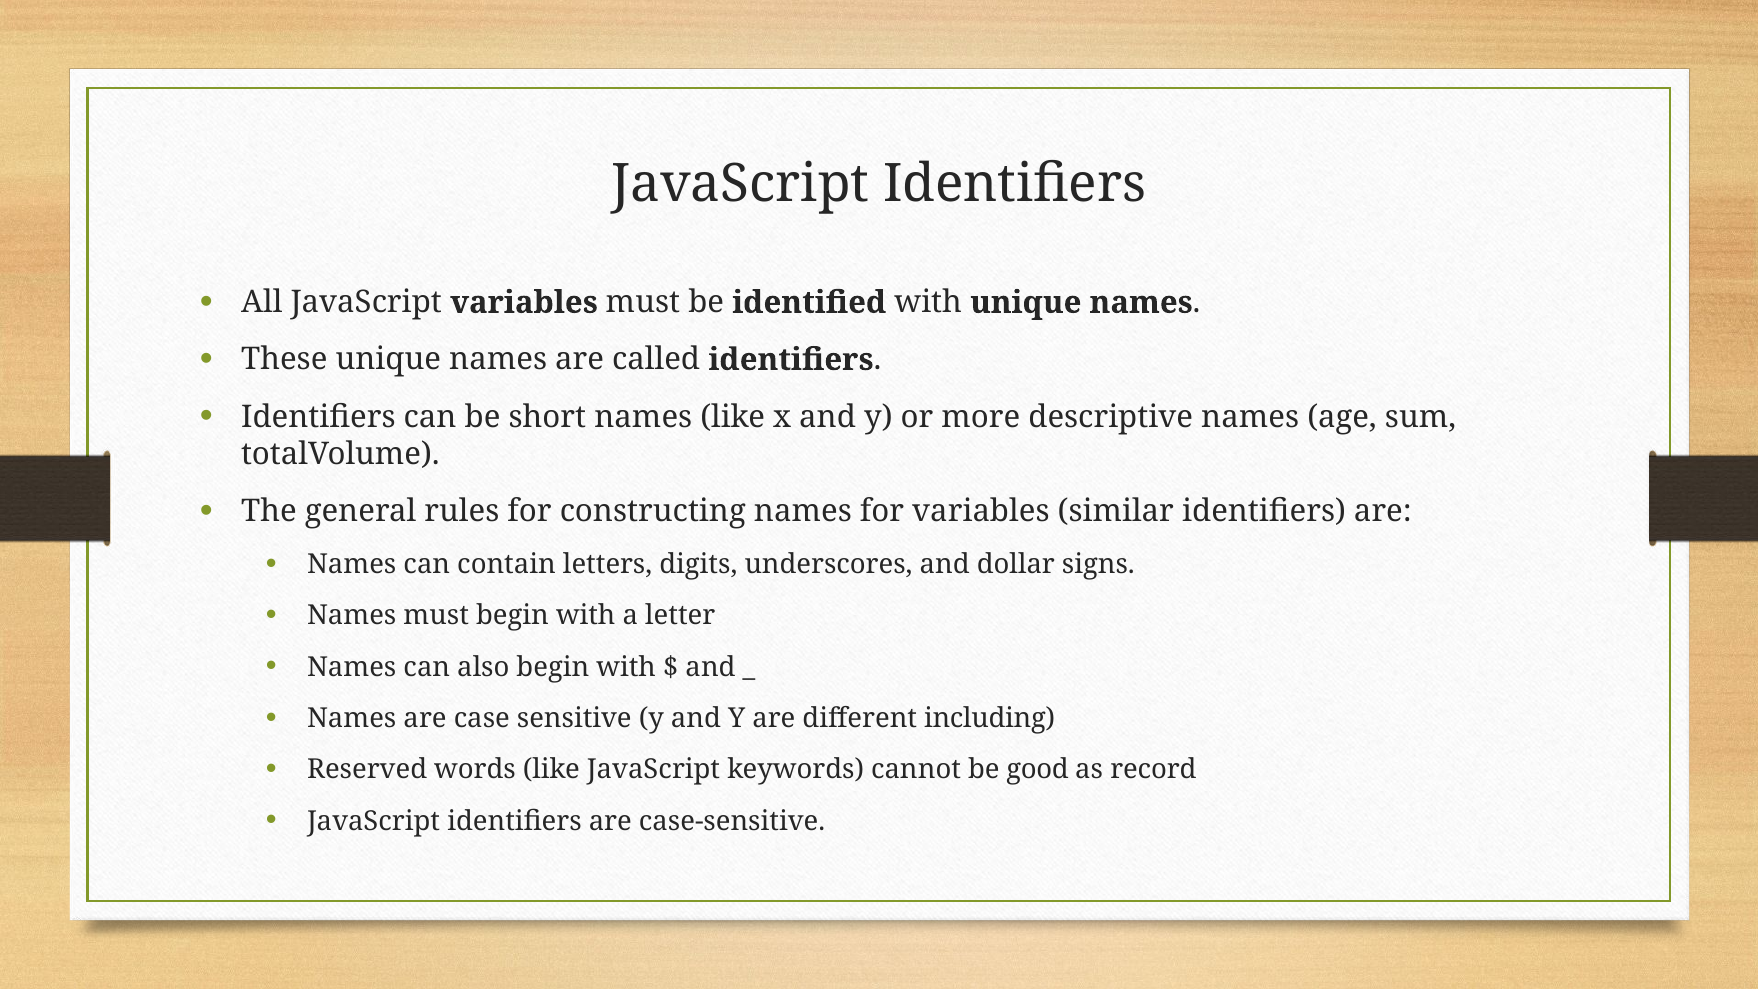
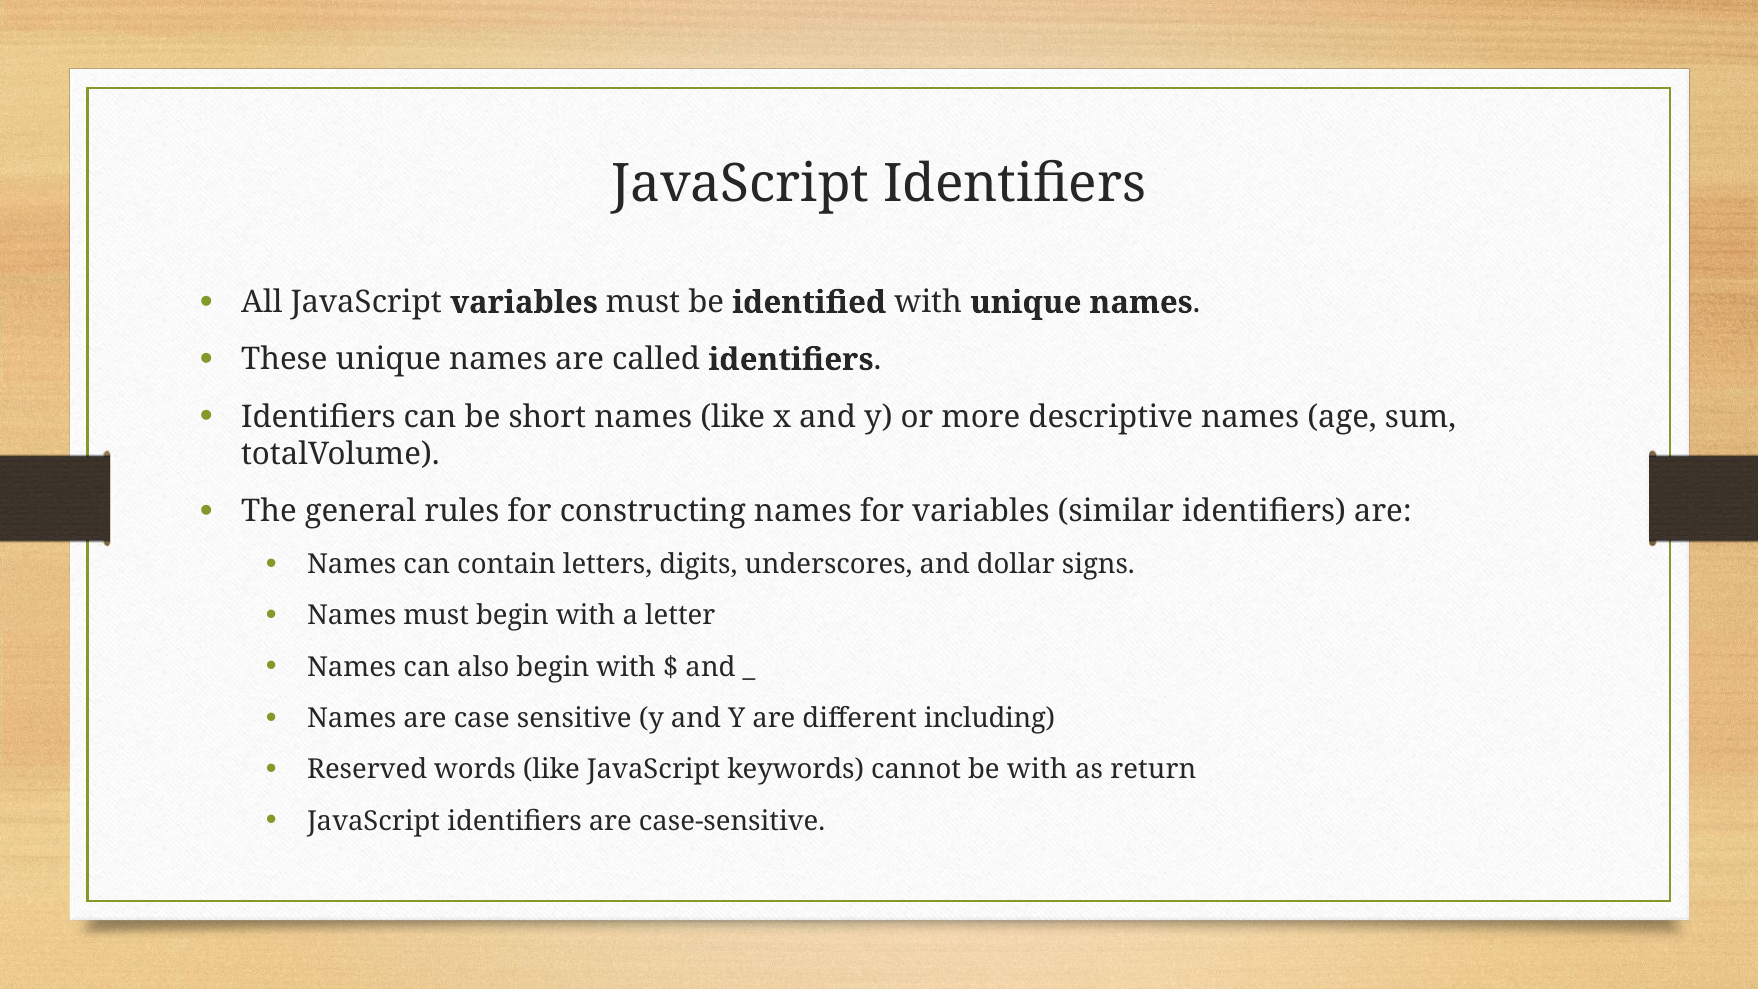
be good: good -> with
record: record -> return
